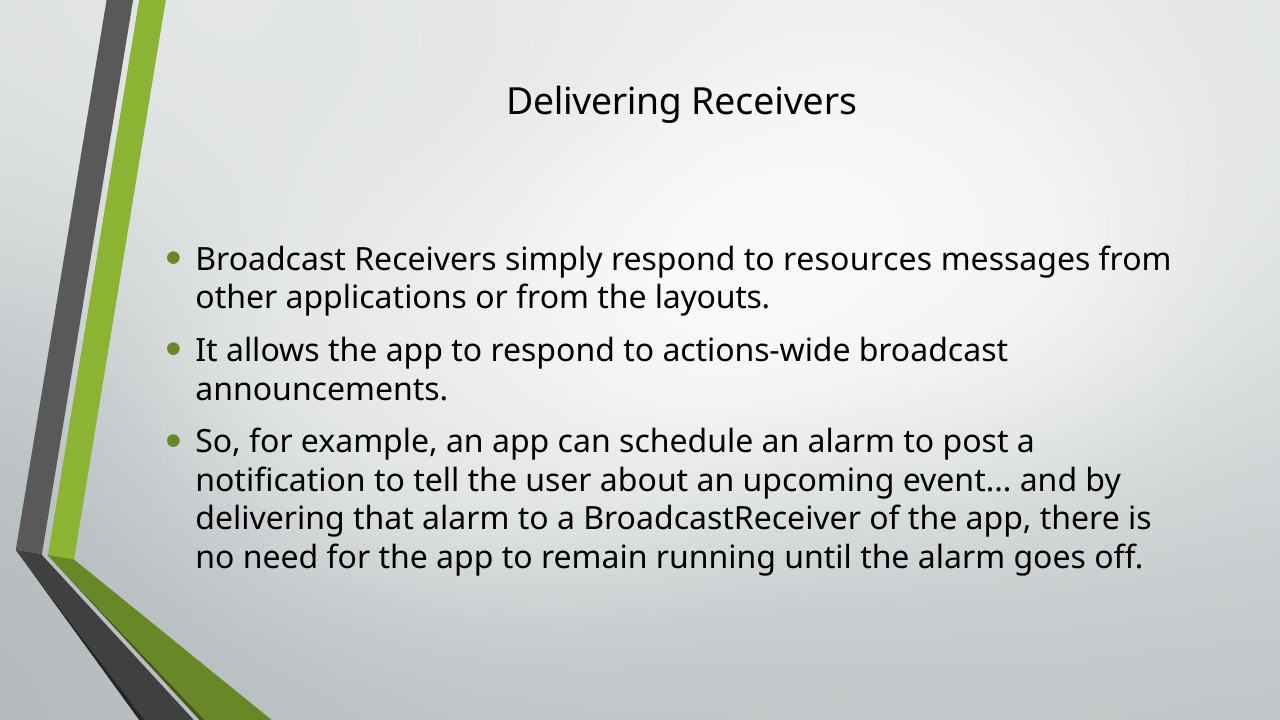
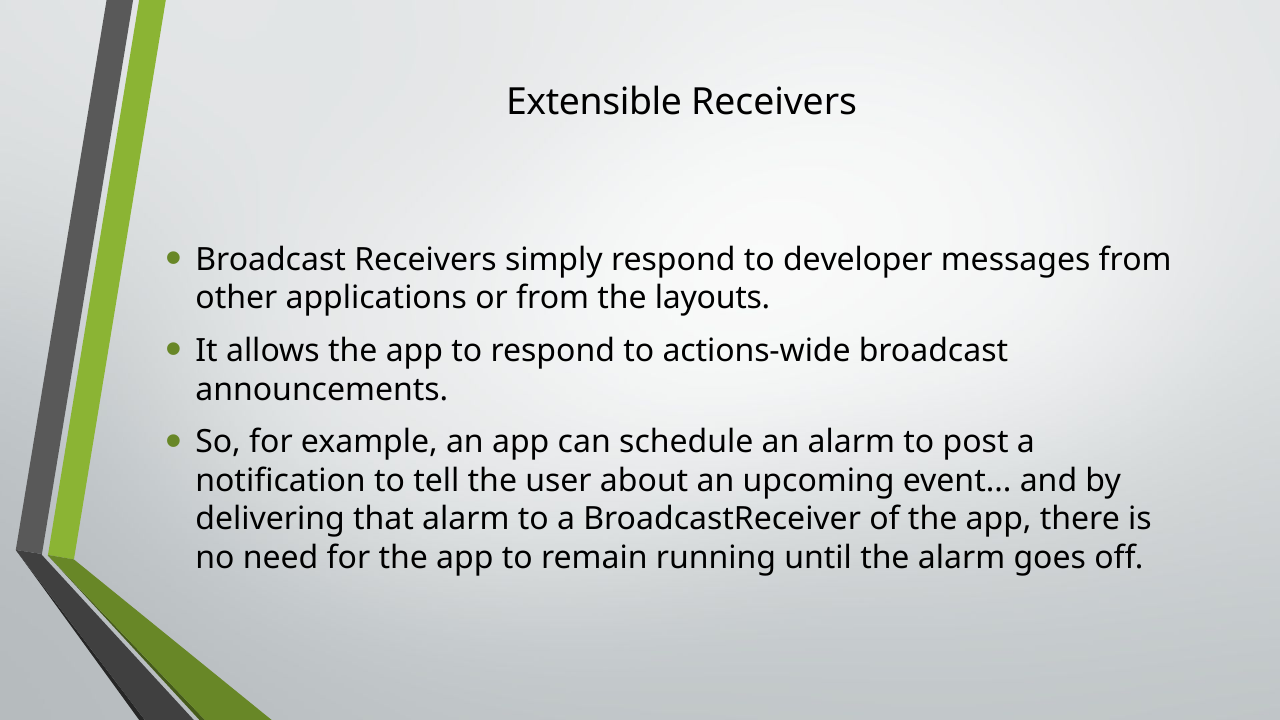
Delivering at (594, 102): Delivering -> Extensible
resources: resources -> developer
